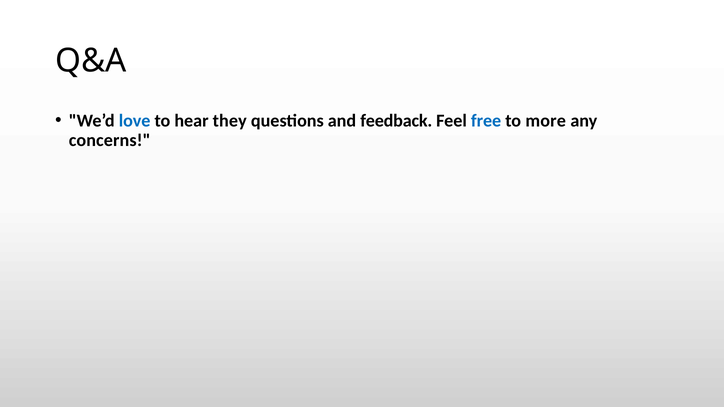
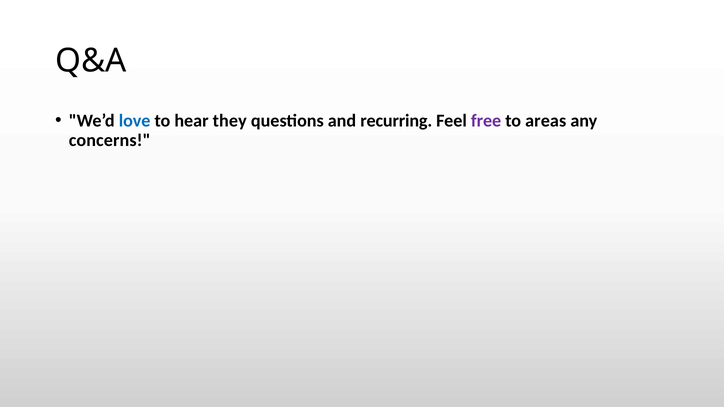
feedback: feedback -> recurring
free colour: blue -> purple
more: more -> areas
